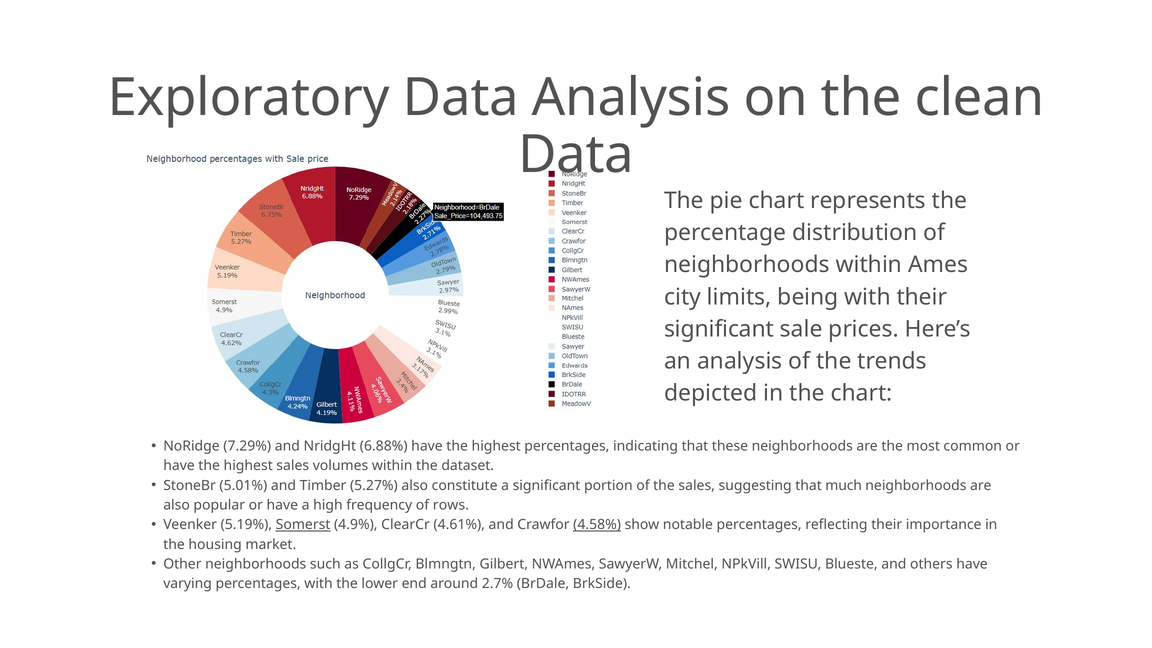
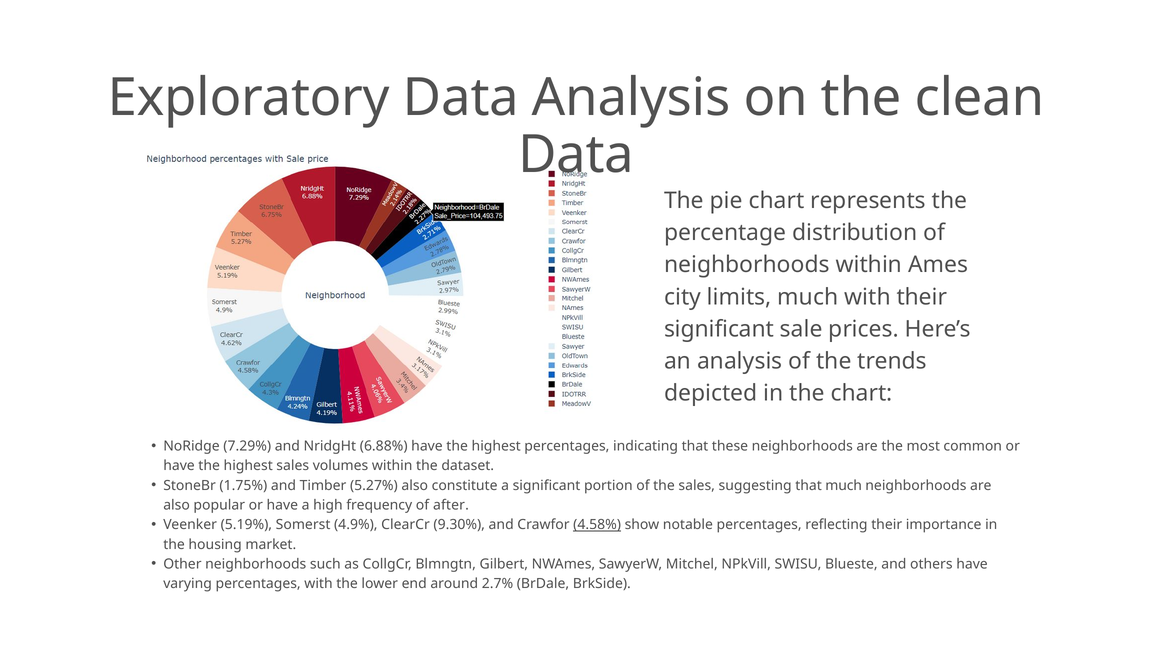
limits being: being -> much
5.01%: 5.01% -> 1.75%
rows: rows -> after
Somerst underline: present -> none
4.61%: 4.61% -> 9.30%
